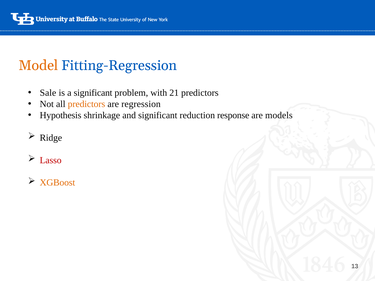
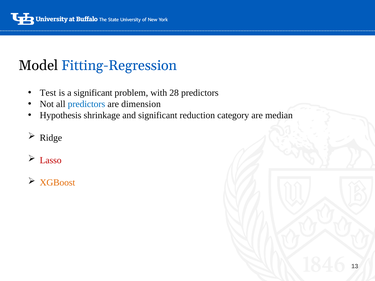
Model colour: orange -> black
Sale: Sale -> Test
21: 21 -> 28
predictors at (86, 104) colour: orange -> blue
regression: regression -> dimension
response: response -> category
models: models -> median
